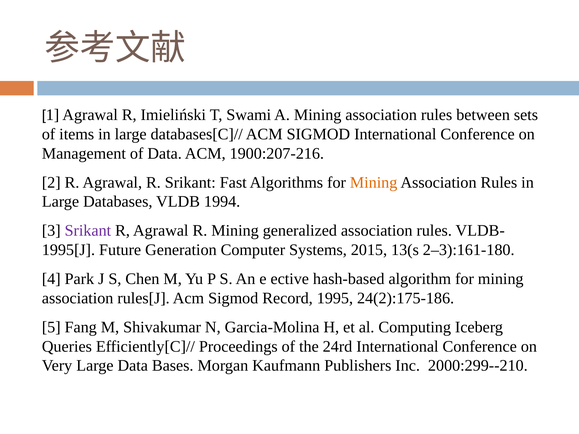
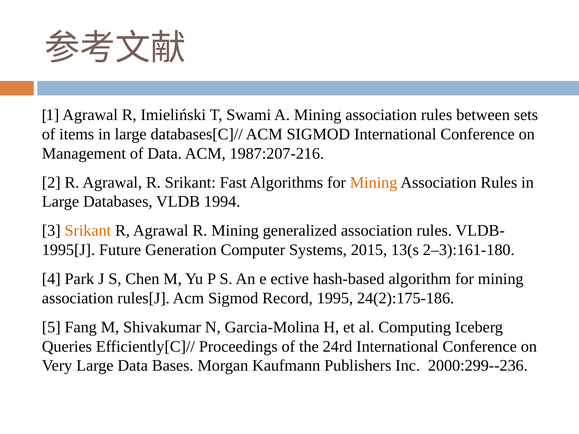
1900:207-216: 1900:207-216 -> 1987:207-216
Srikant at (88, 231) colour: purple -> orange
2000:299--210: 2000:299--210 -> 2000:299--236
